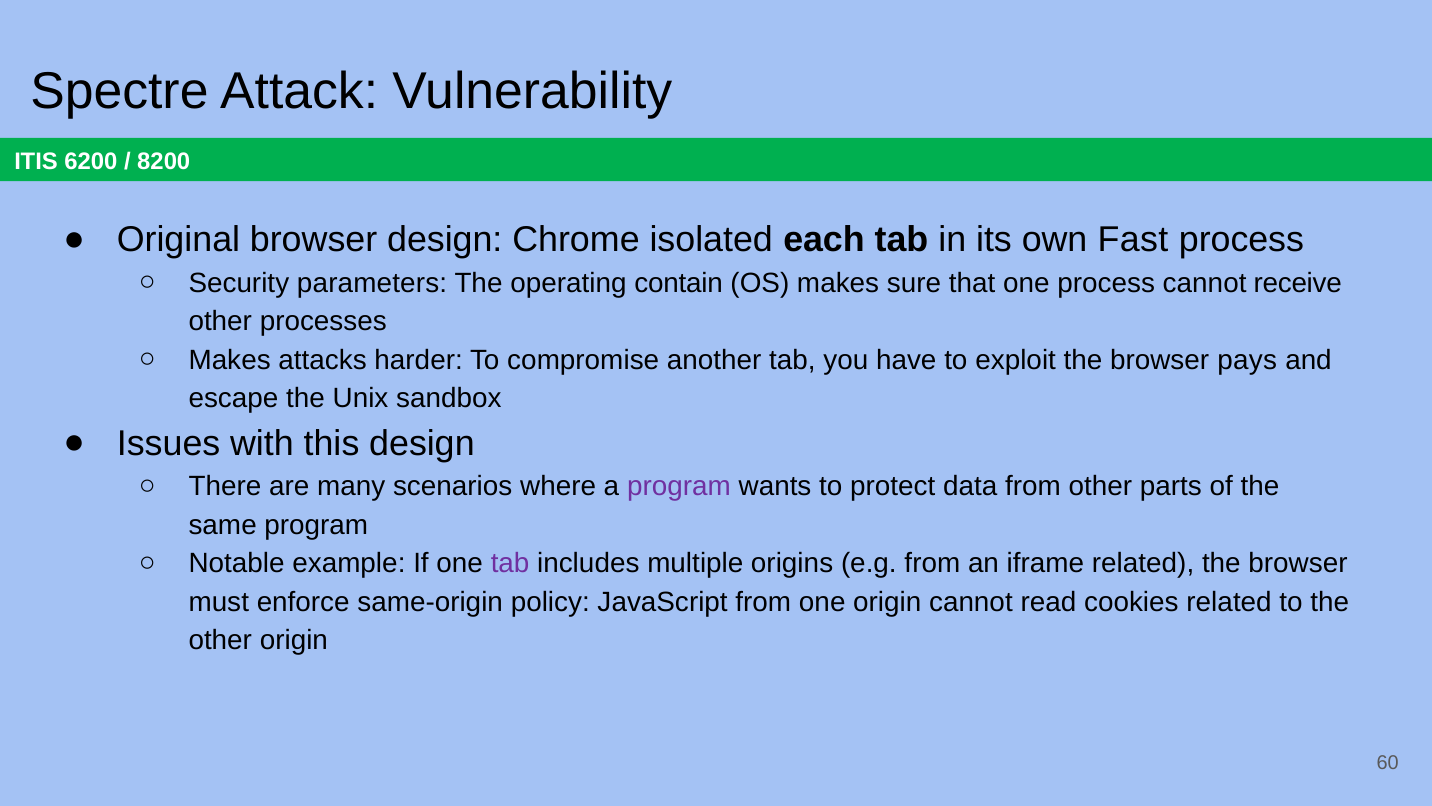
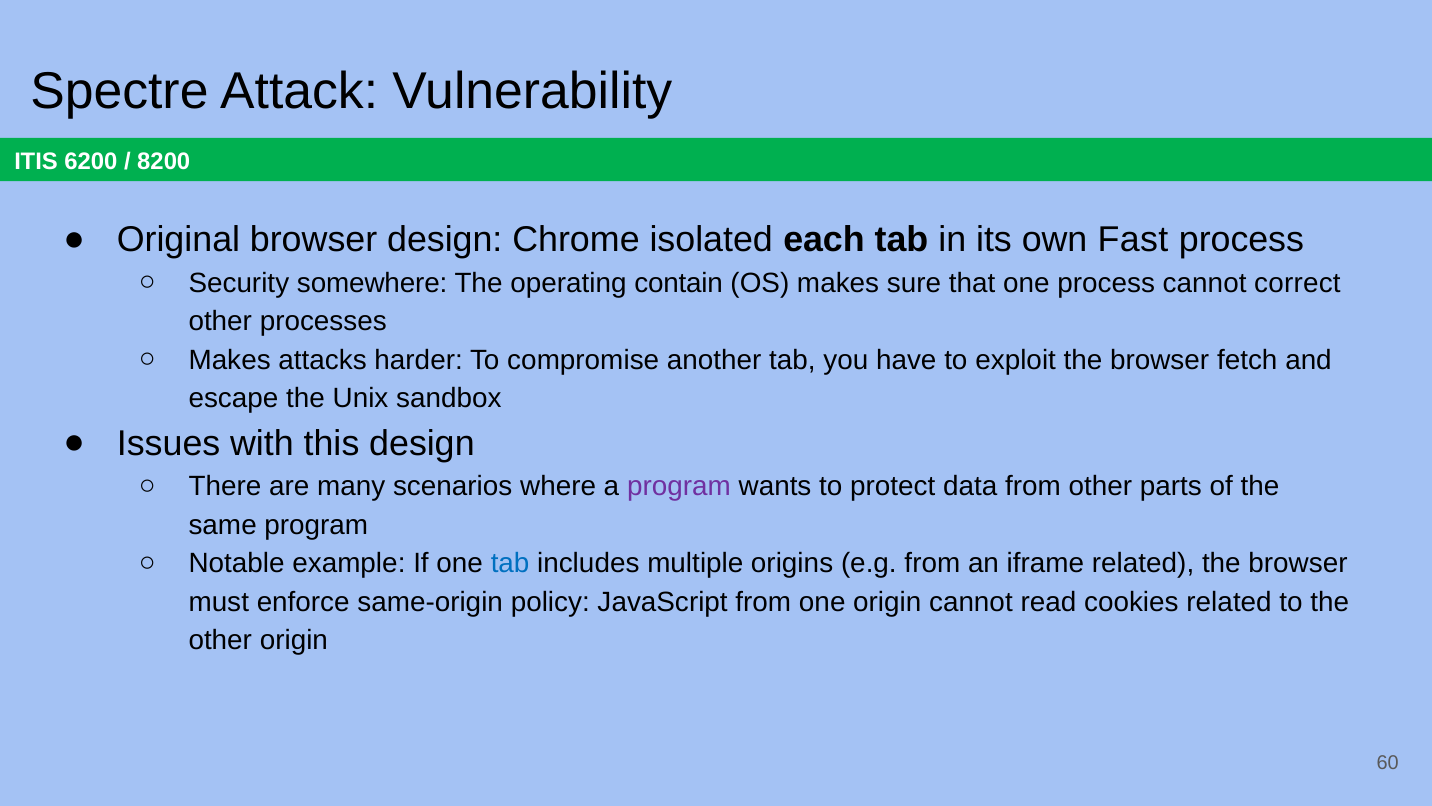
parameters: parameters -> somewhere
receive: receive -> correct
pays: pays -> fetch
tab at (510, 563) colour: purple -> blue
